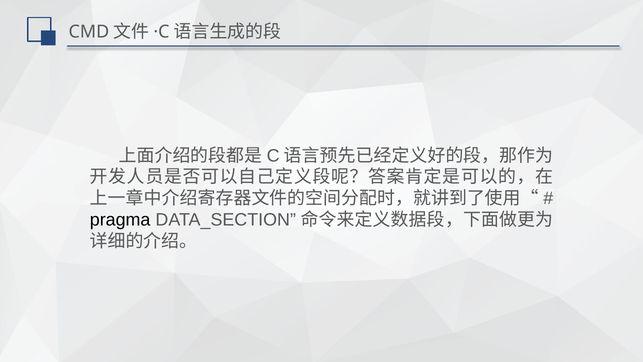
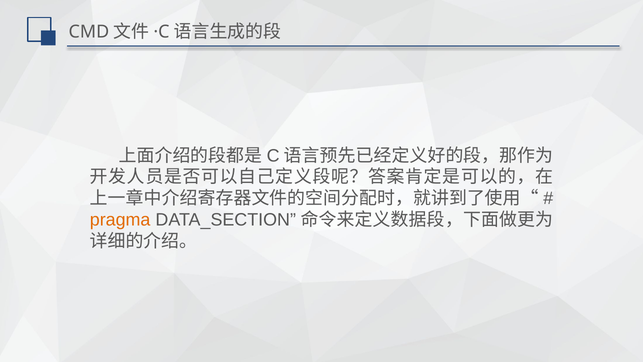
pragma colour: black -> orange
